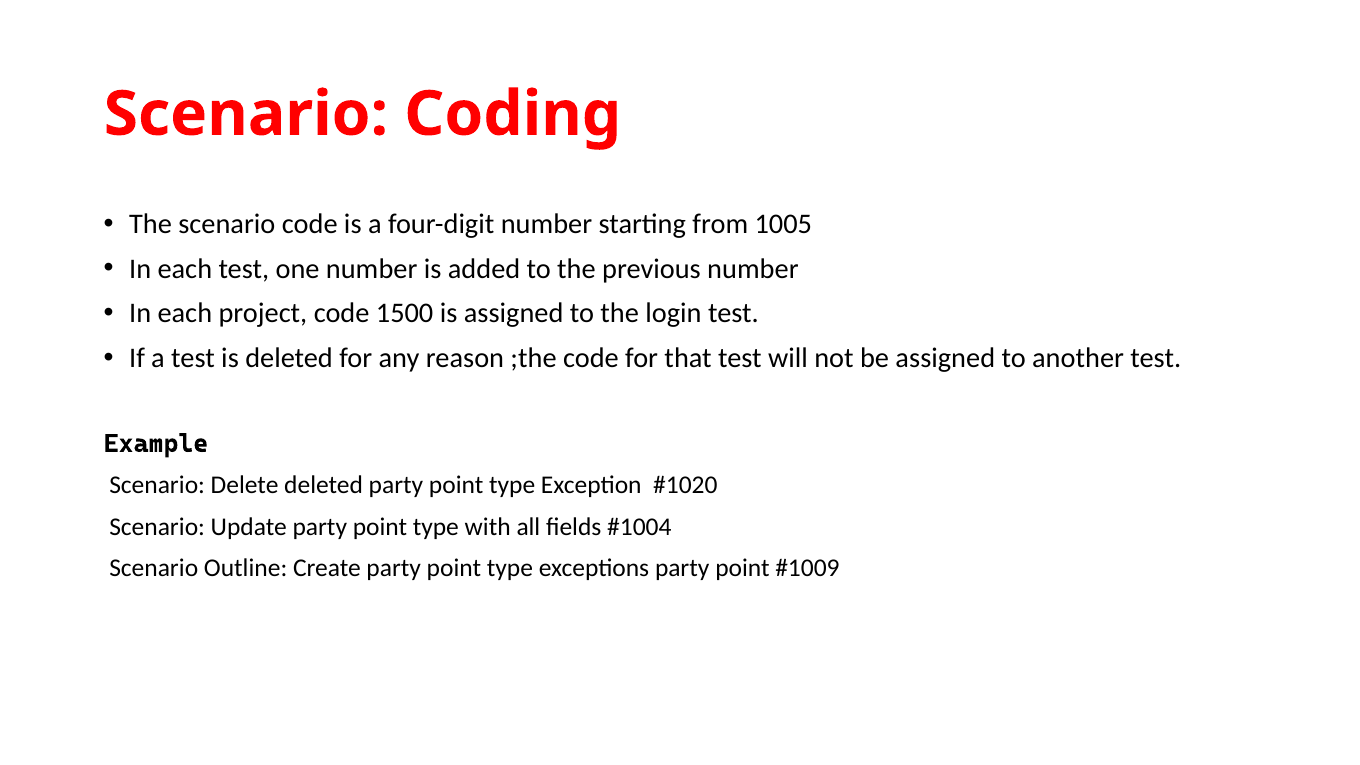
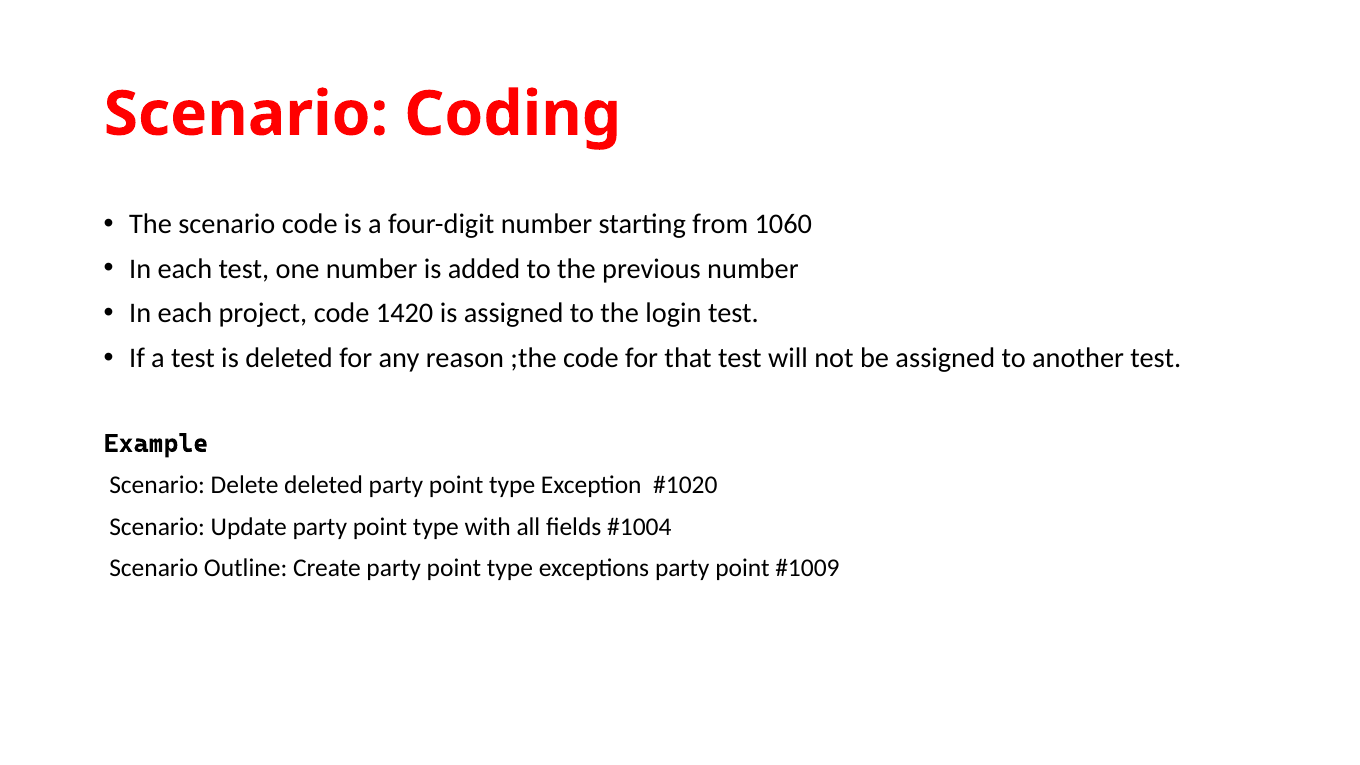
1005: 1005 -> 1060
1500: 1500 -> 1420
